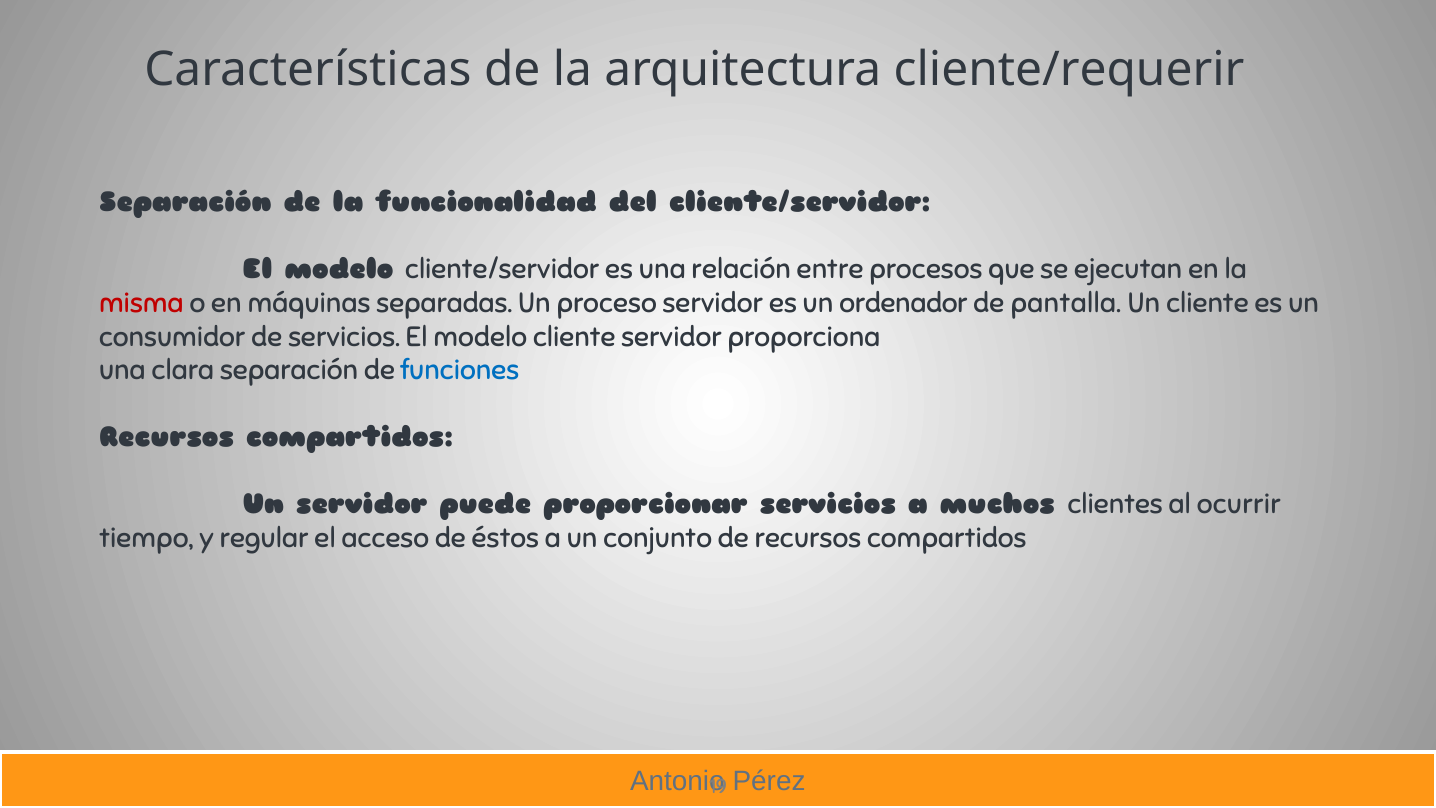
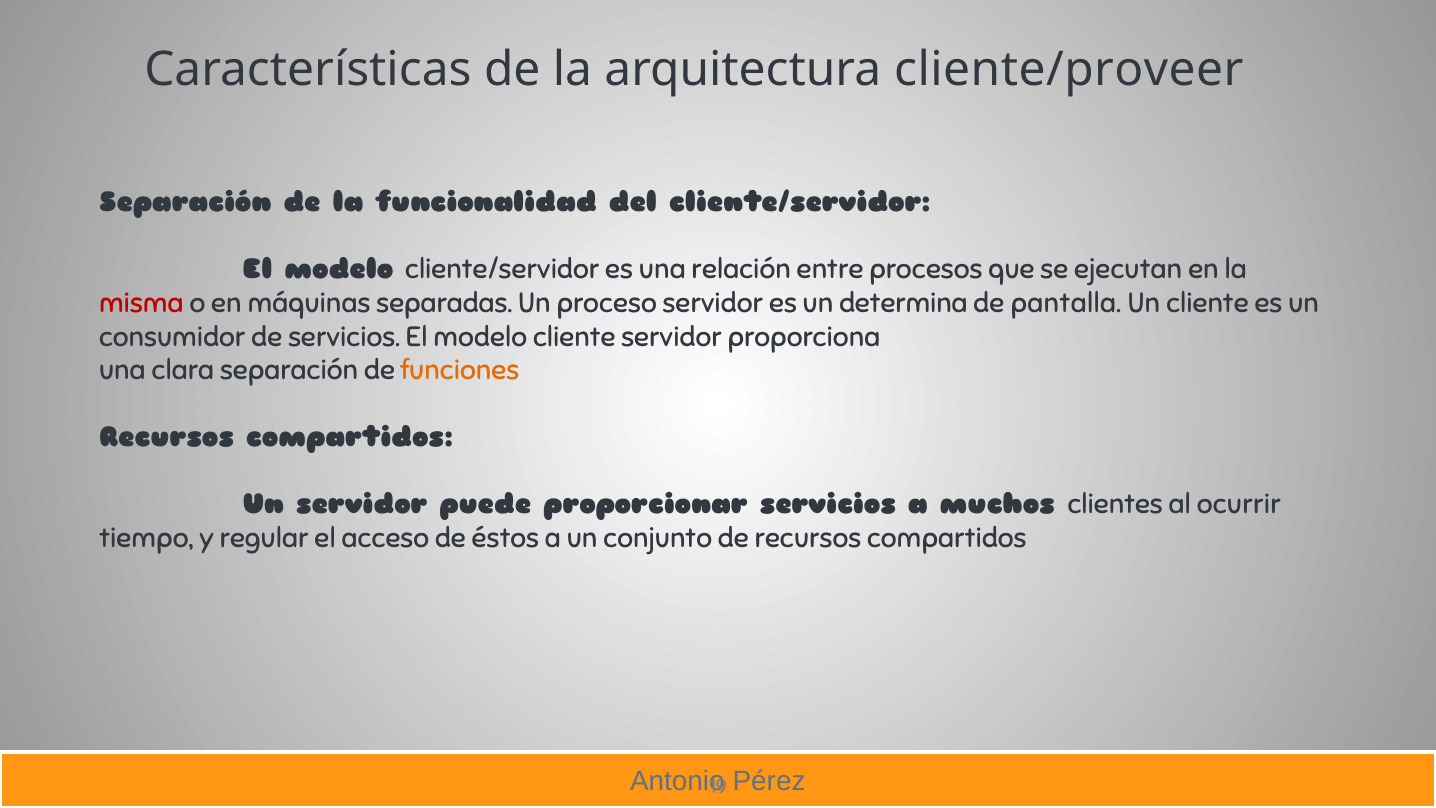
cliente/requerir: cliente/requerir -> cliente/proveer
ordenador: ordenador -> determina
funciones colour: blue -> orange
